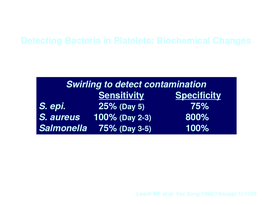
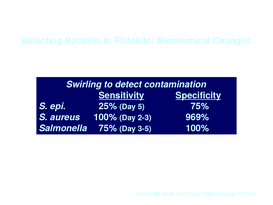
800%: 800% -> 969%
